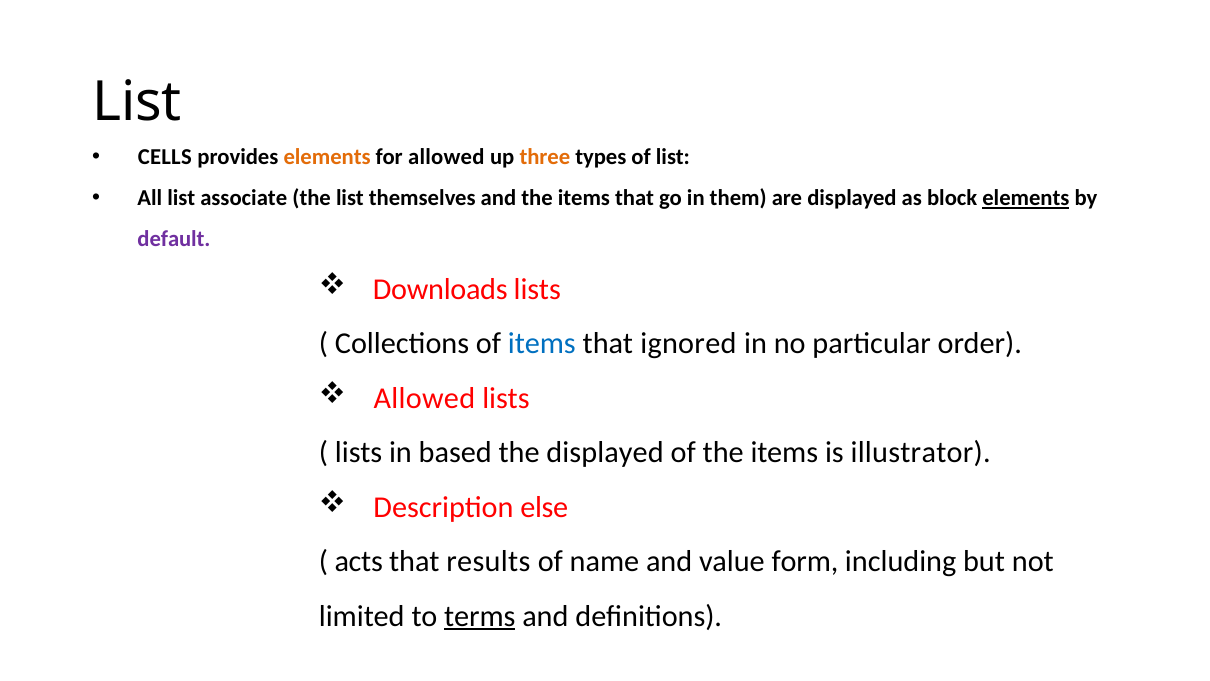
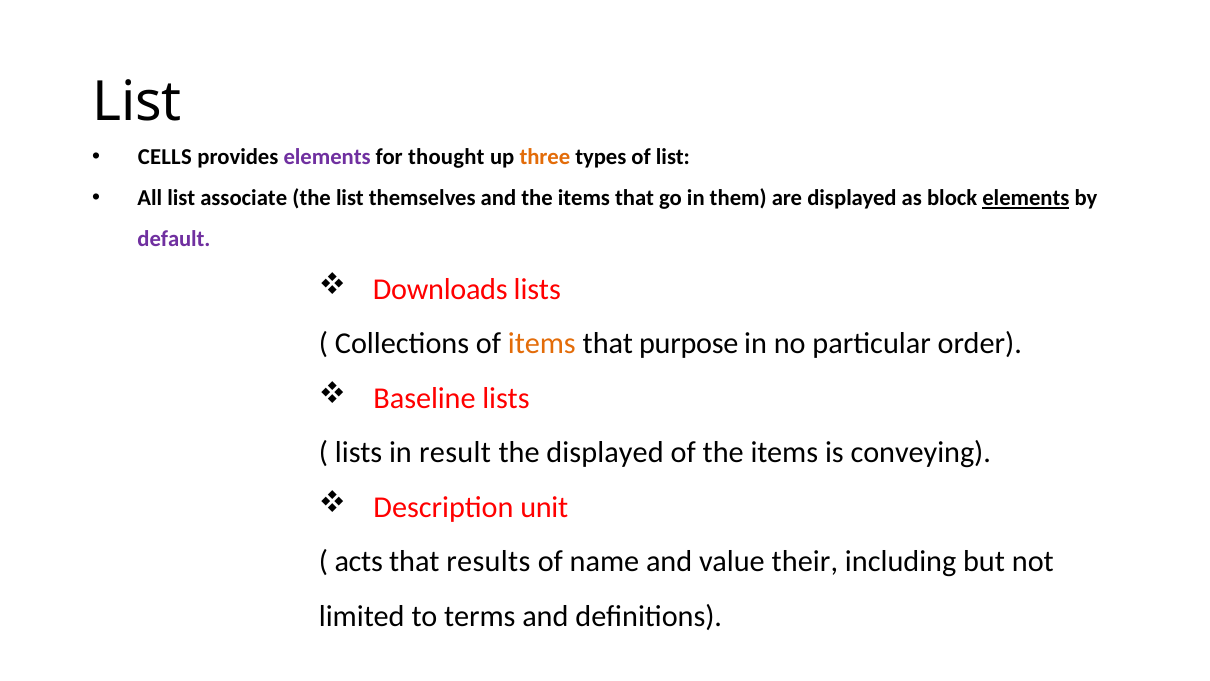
elements at (327, 157) colour: orange -> purple
for allowed: allowed -> thought
items at (542, 344) colour: blue -> orange
ignored: ignored -> purpose
Allowed at (424, 398): Allowed -> Baseline
based: based -> result
illustrator: illustrator -> conveying
else: else -> unit
form: form -> their
terms underline: present -> none
